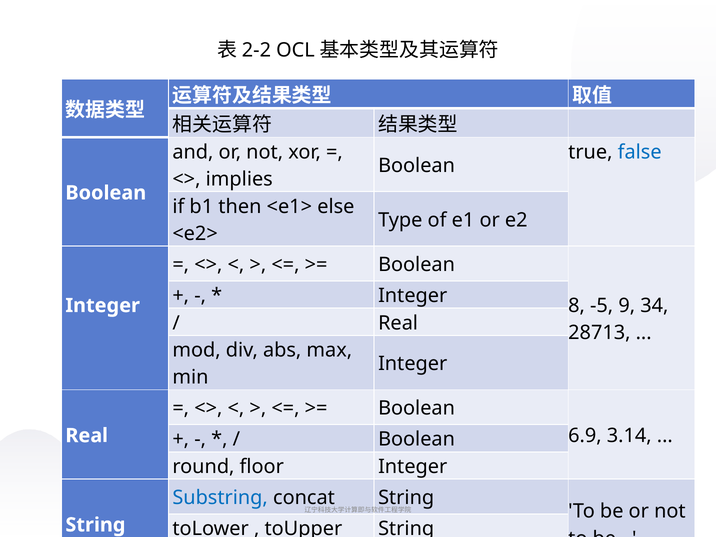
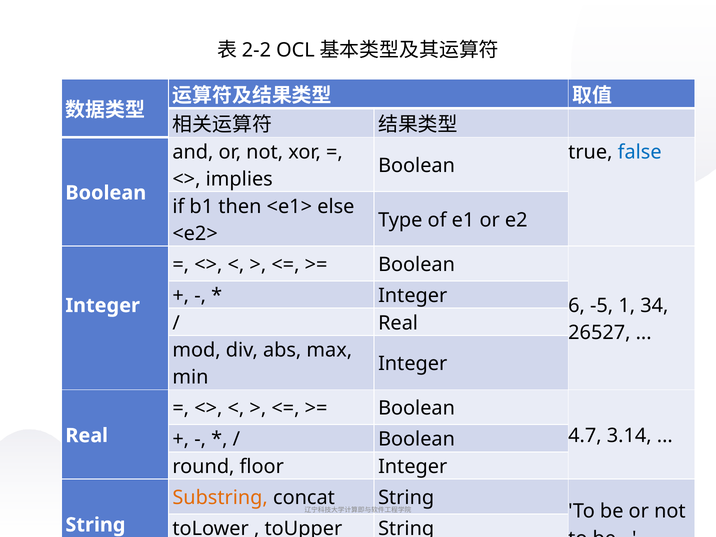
8: 8 -> 6
9: 9 -> 1
28713: 28713 -> 26527
6.9: 6.9 -> 4.7
Substring colour: blue -> orange
